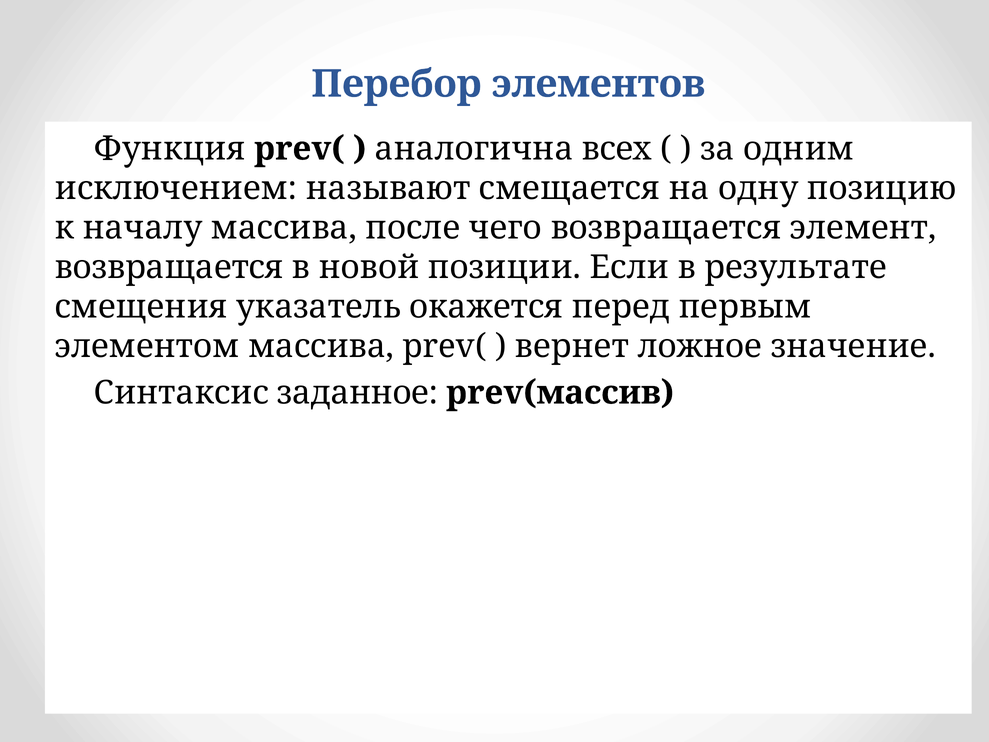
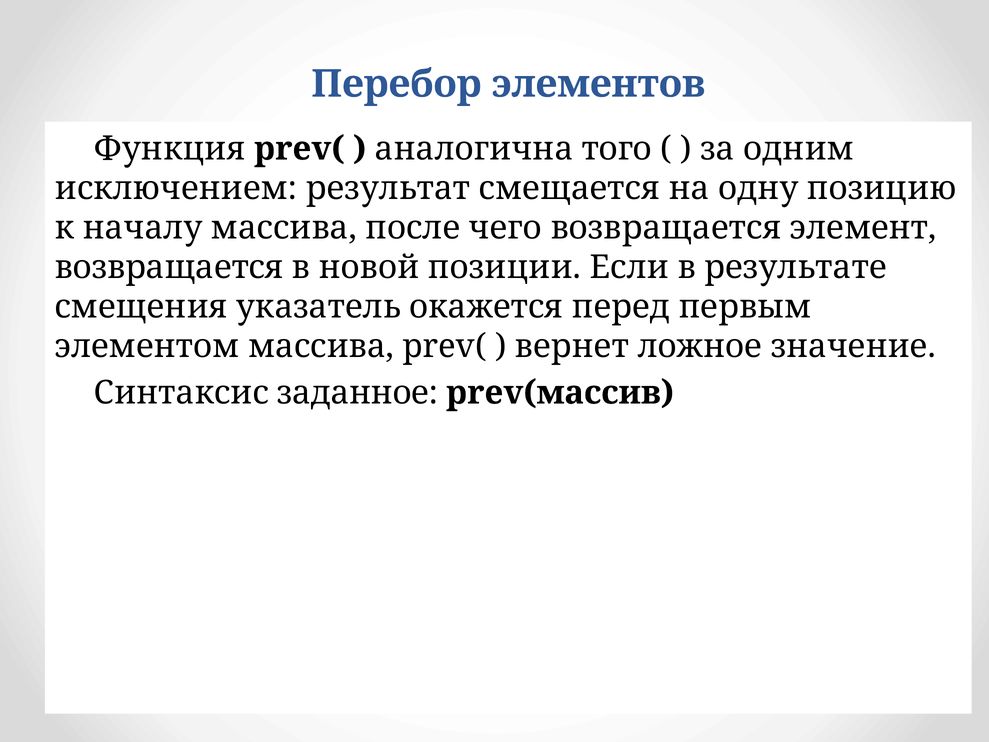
всех: всех -> того
называют: называют -> результат
